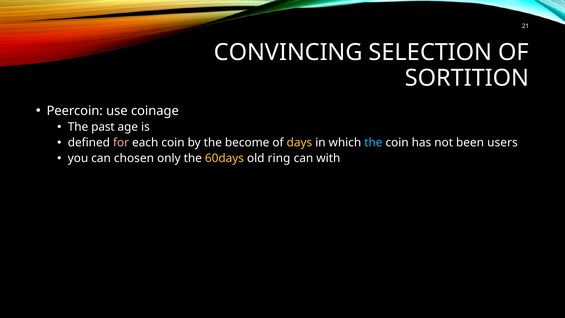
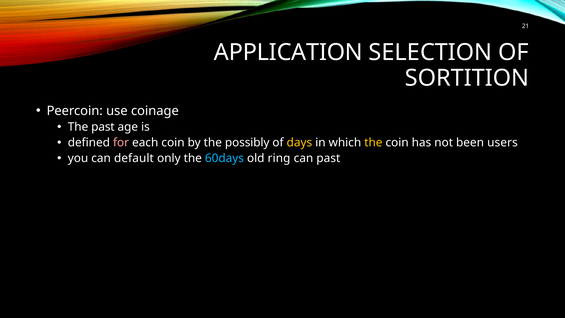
CONVINCING: CONVINCING -> APPLICATION
become: become -> possibly
the at (373, 143) colour: light blue -> yellow
chosen: chosen -> default
60days colour: yellow -> light blue
can with: with -> past
